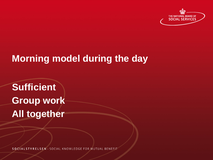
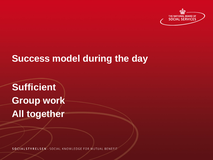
Morning: Morning -> Success
